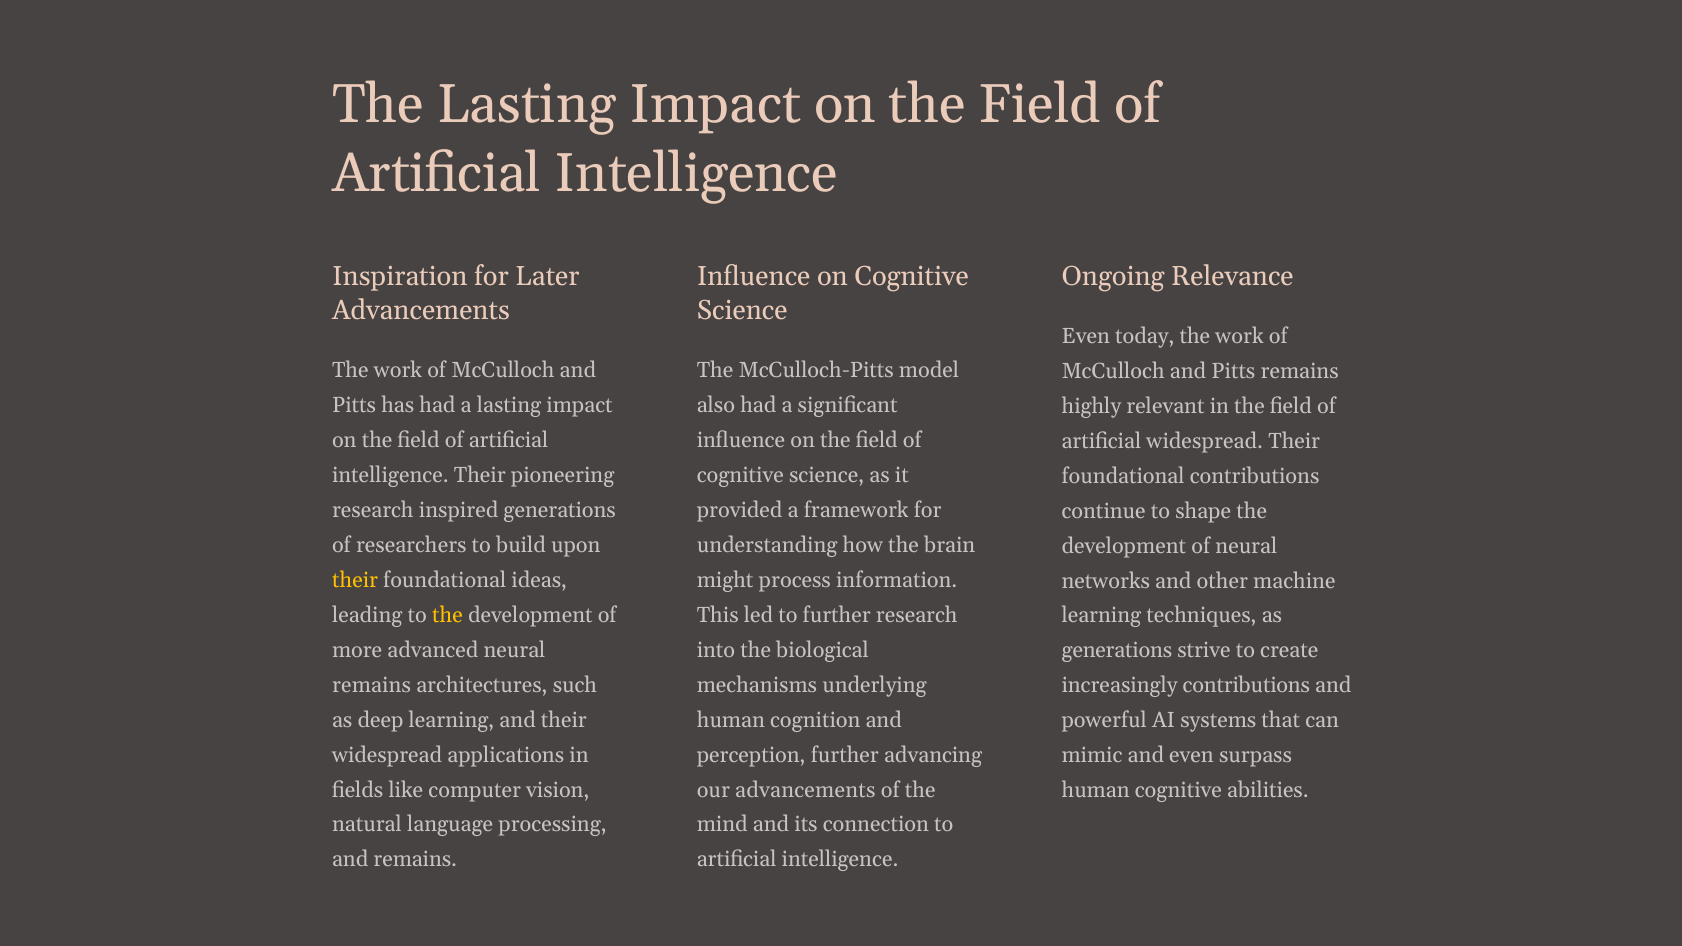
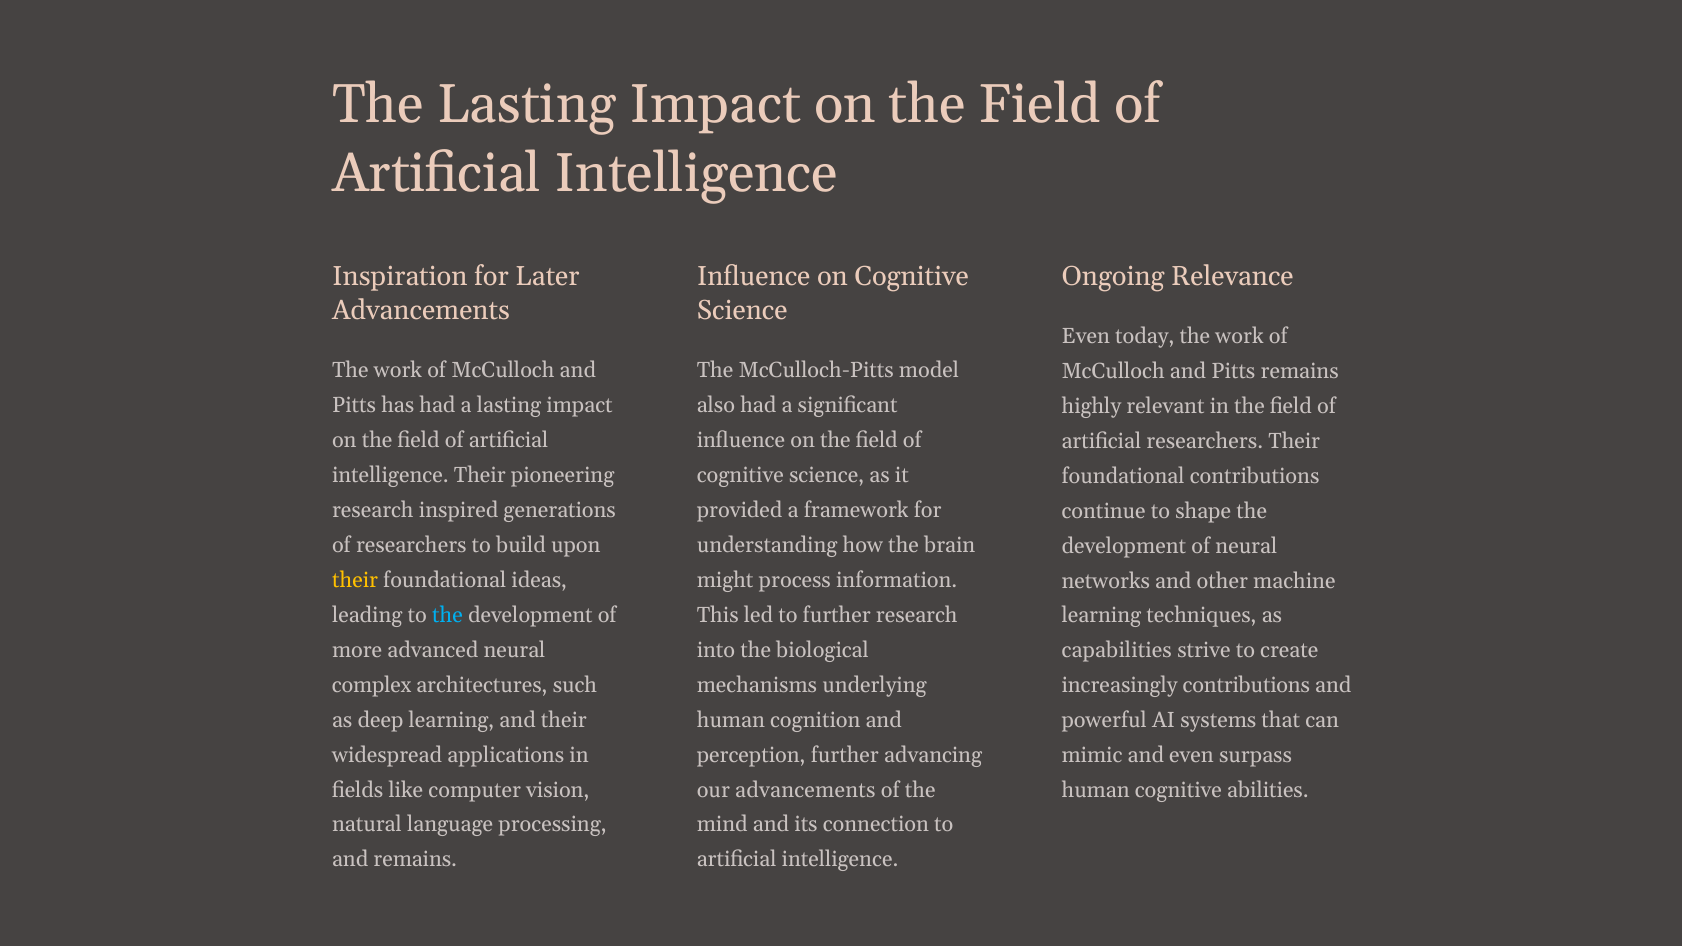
artificial widespread: widespread -> researchers
the at (447, 615) colour: yellow -> light blue
generations at (1117, 651): generations -> capabilities
remains at (372, 685): remains -> complex
